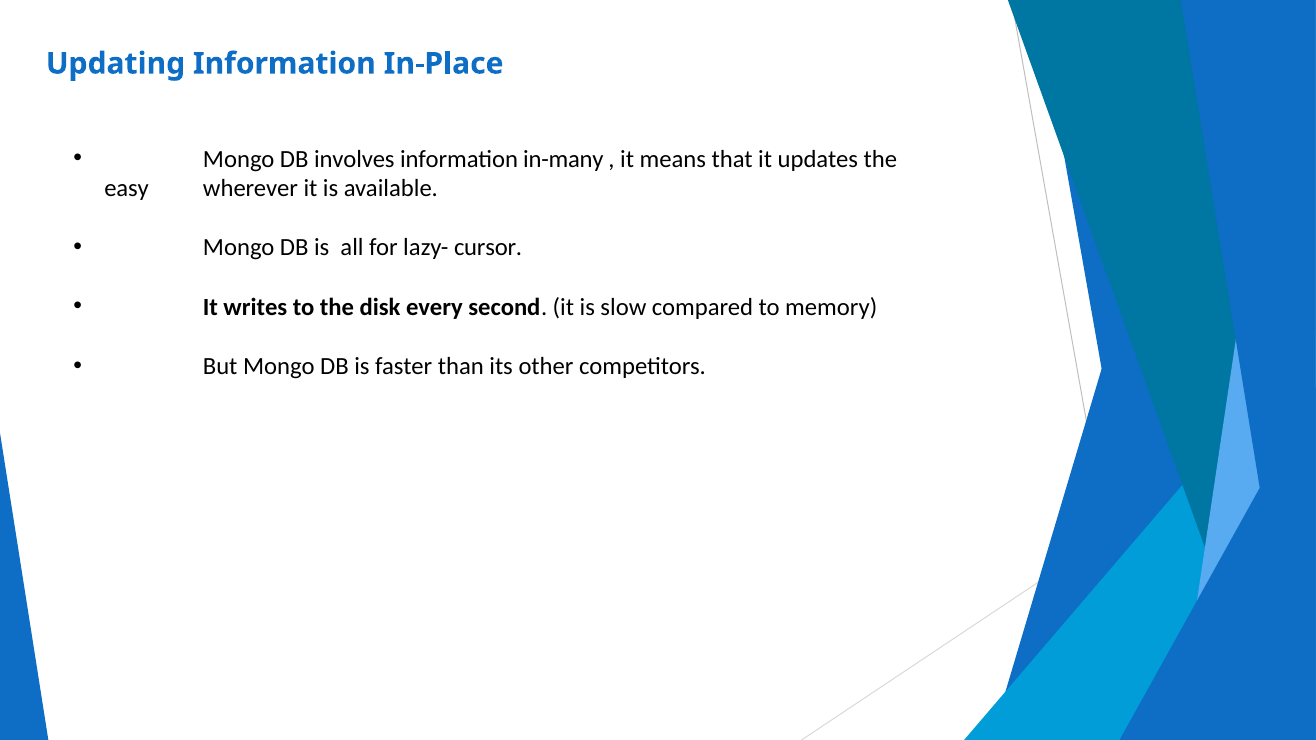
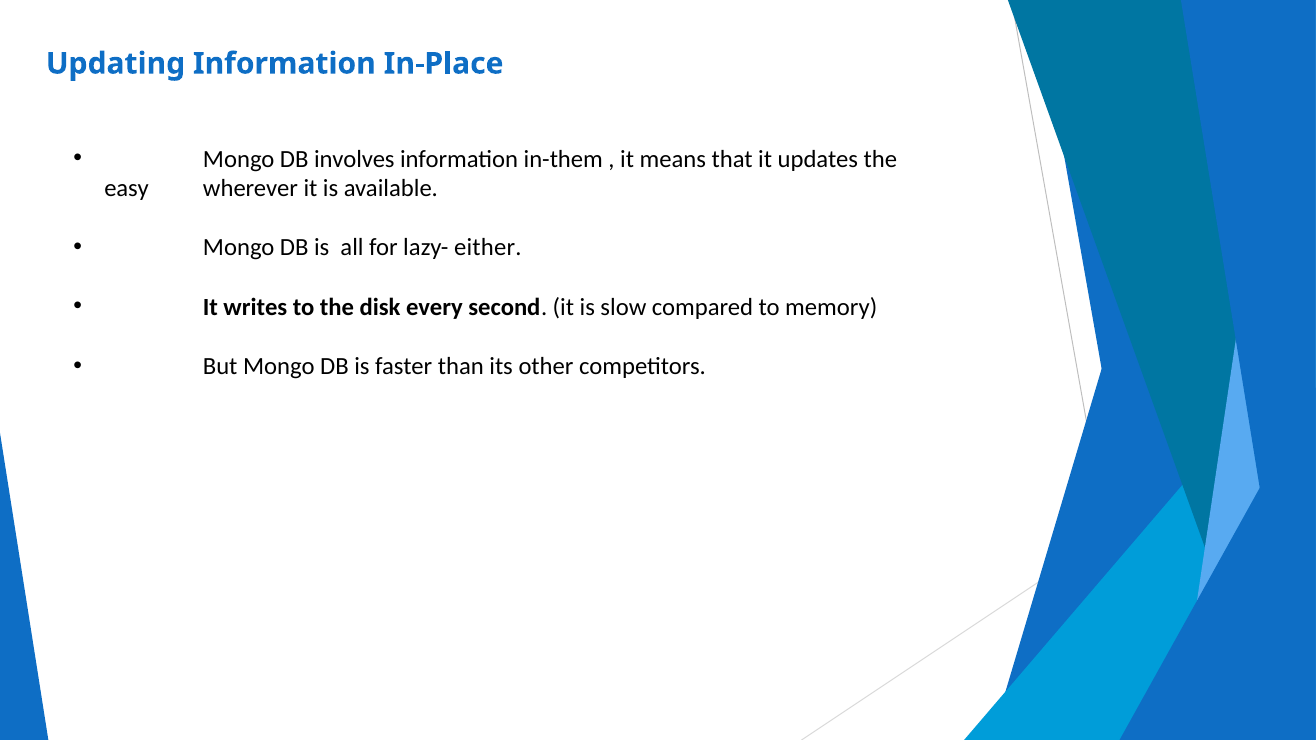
in-many: in-many -> in-them
cursor: cursor -> either
